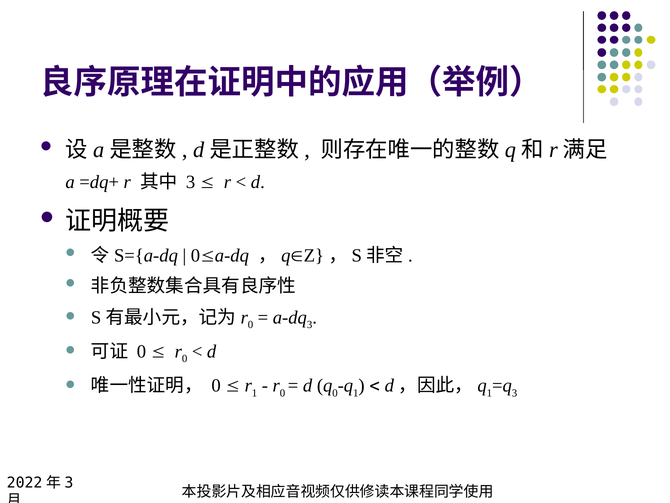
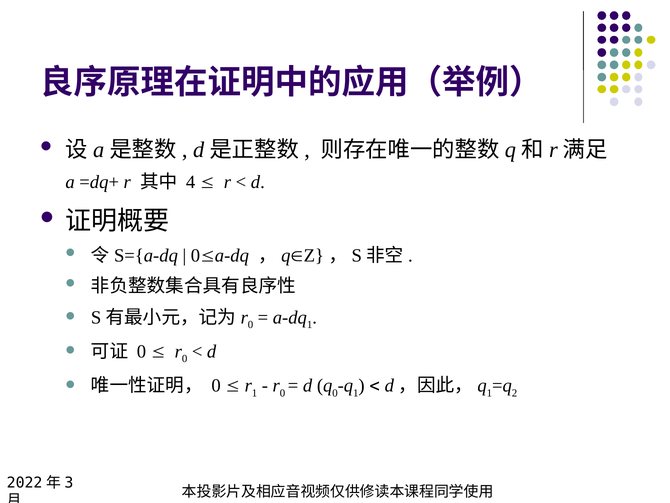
3 at (191, 182): 3 -> 4
3 at (310, 324): 3 -> 1
3 at (515, 393): 3 -> 2
